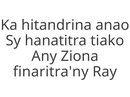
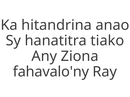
finaritra'ny: finaritra'ny -> fahavalo'ny
